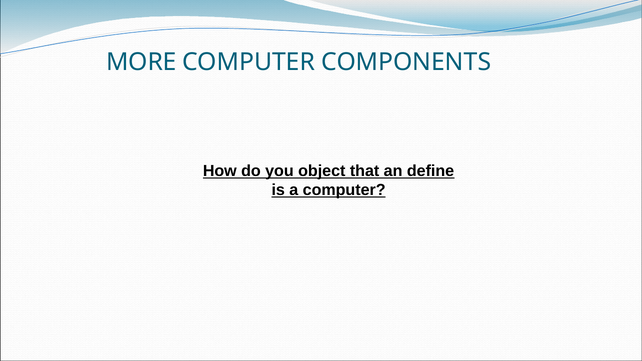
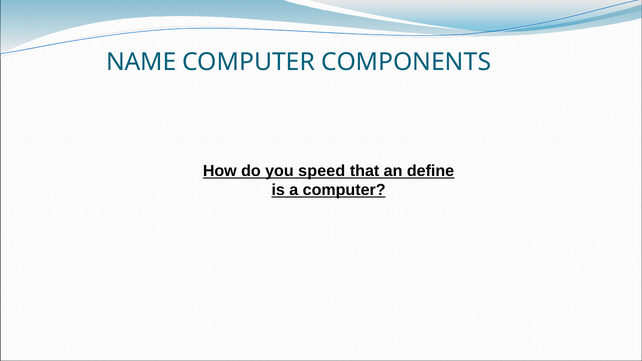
MORE: MORE -> NAME
object: object -> speed
